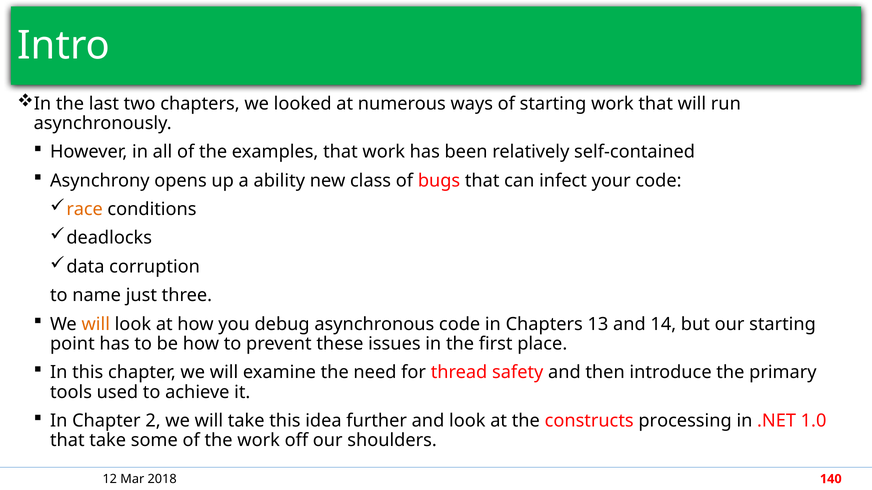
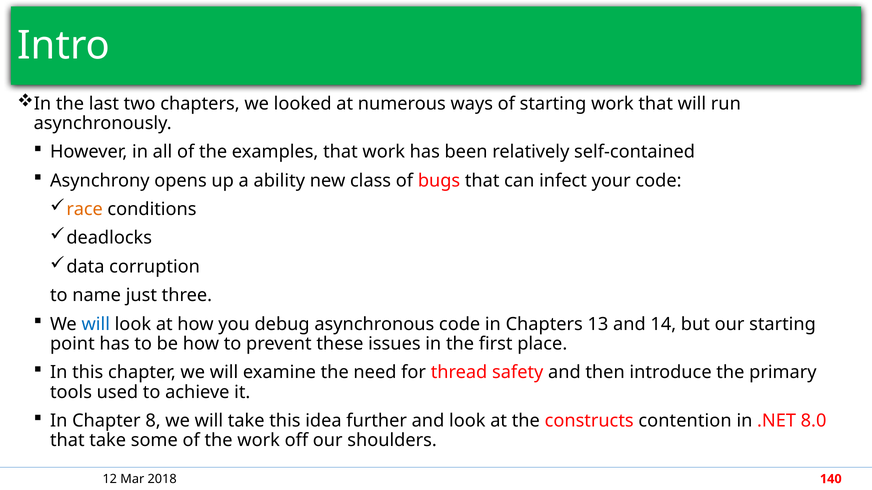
will at (96, 324) colour: orange -> blue
2: 2 -> 8
processing: processing -> contention
1.0: 1.0 -> 8.0
